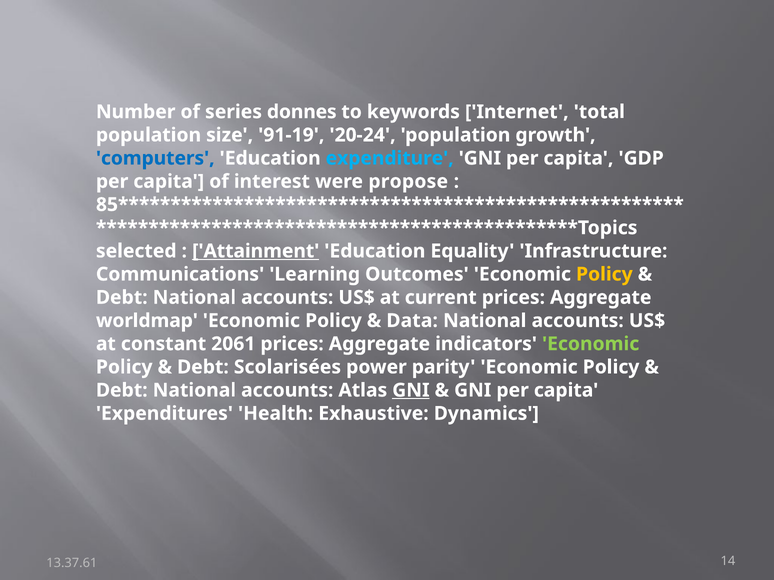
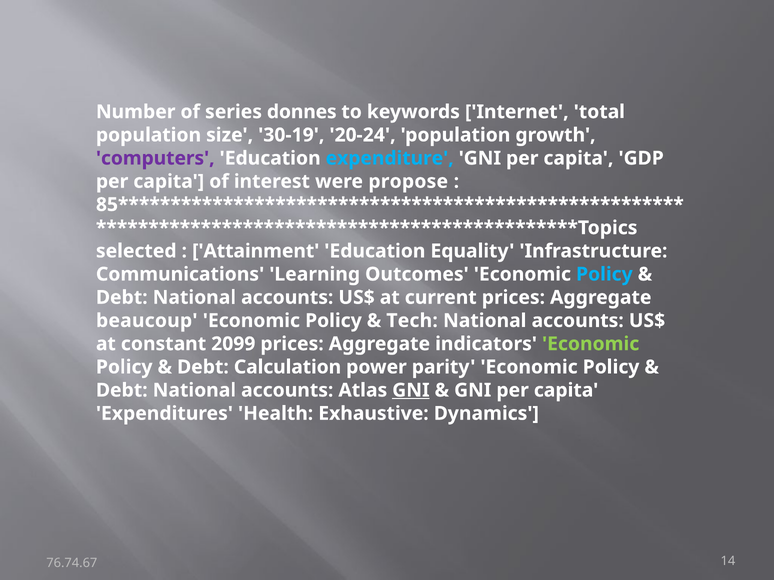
91-19: 91-19 -> 30-19
computers colour: blue -> purple
Attainment underline: present -> none
Policy at (604, 274) colour: yellow -> light blue
worldmap: worldmap -> beaucoup
Data: Data -> Tech
2061: 2061 -> 2099
Scolarisées: Scolarisées -> Calculation
13.37.61: 13.37.61 -> 76.74.67
